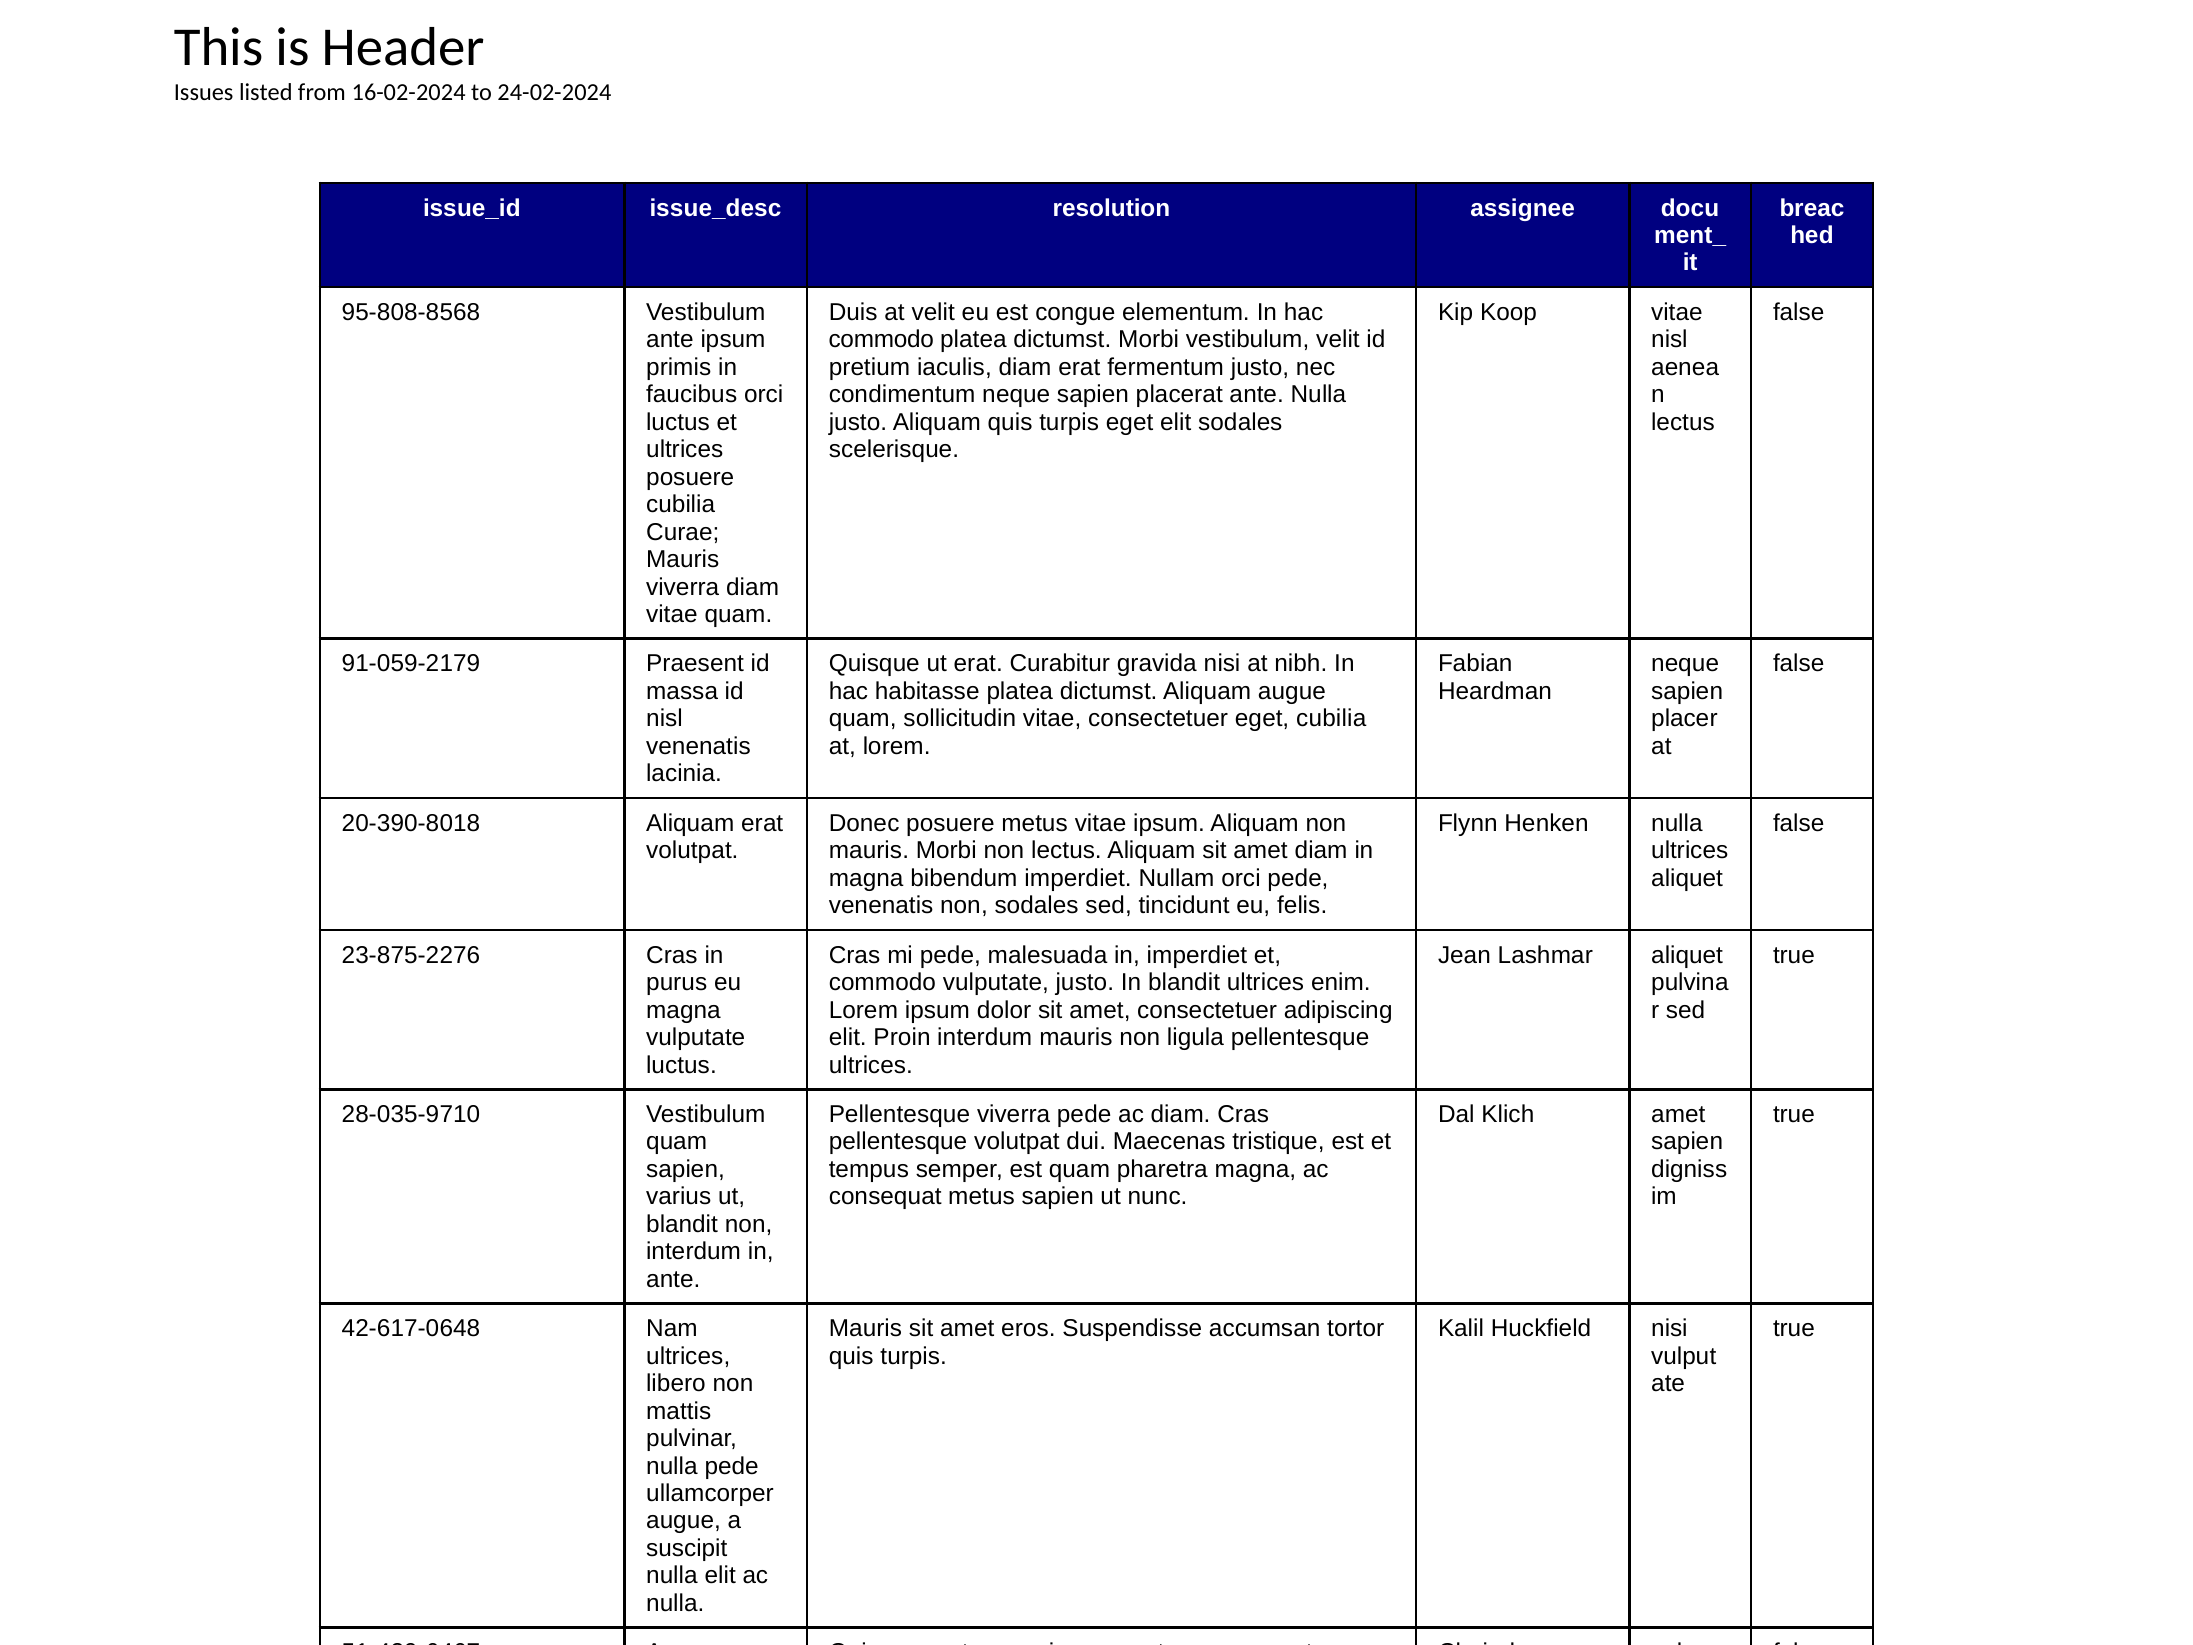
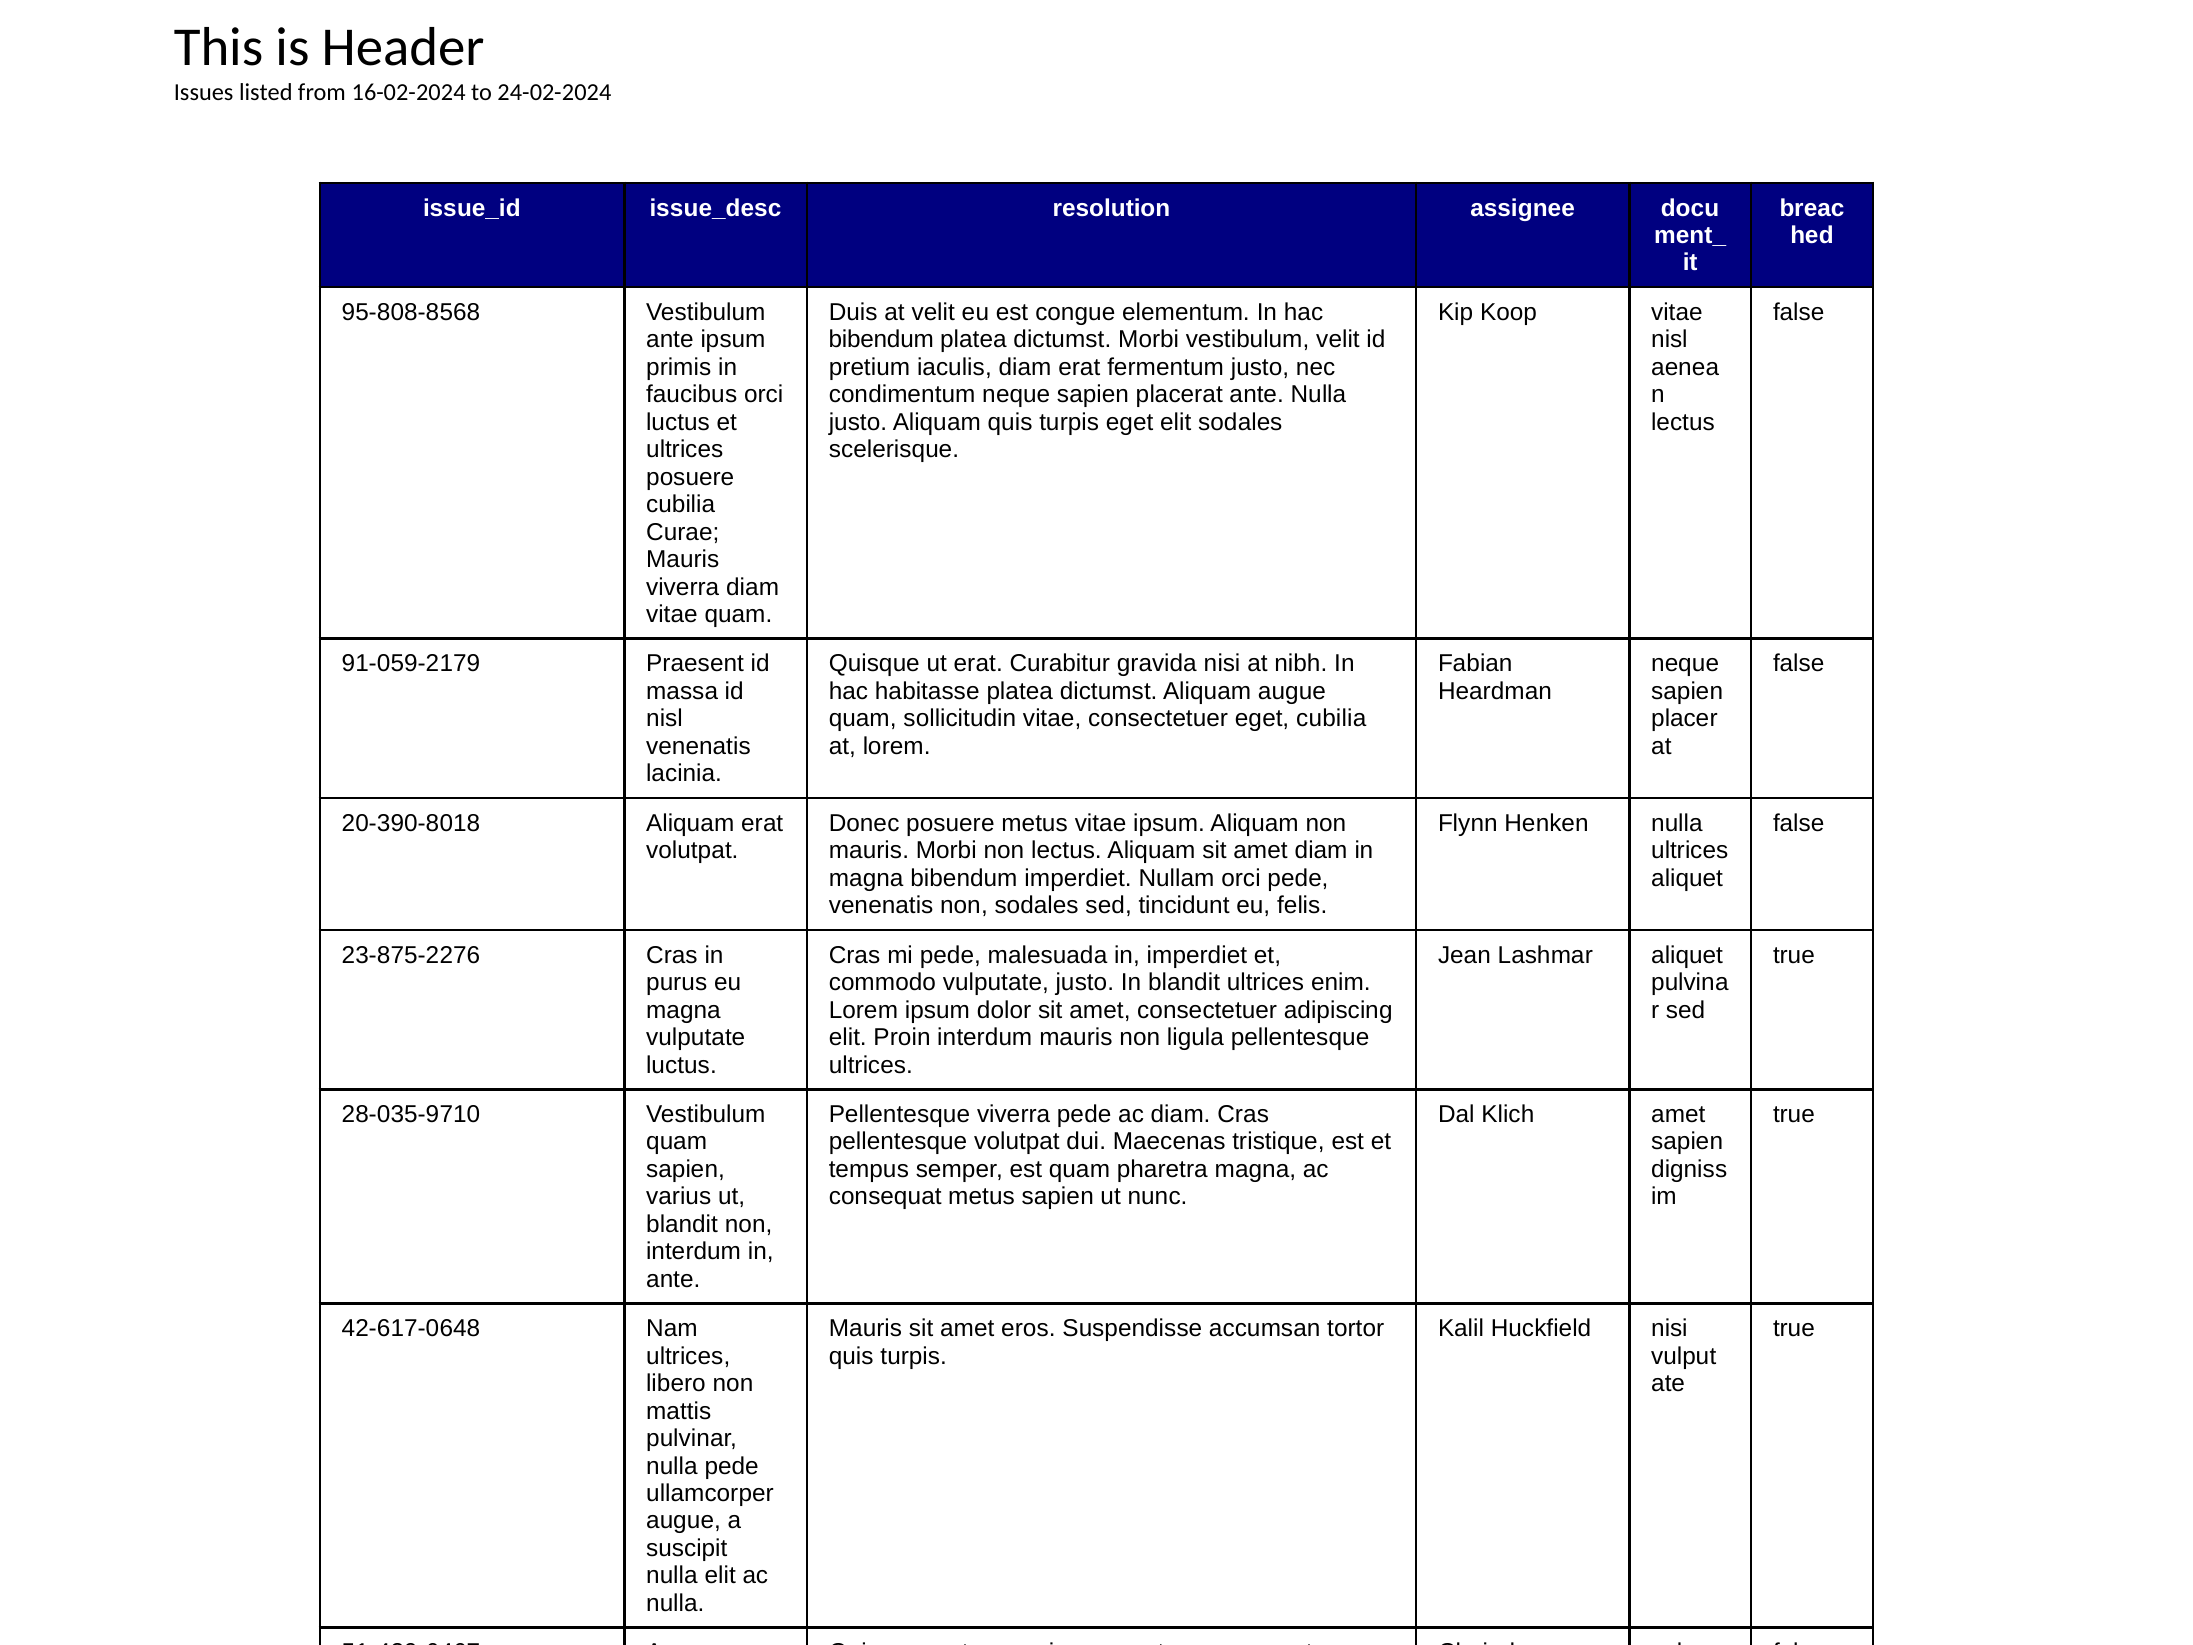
commodo at (881, 340): commodo -> bibendum
